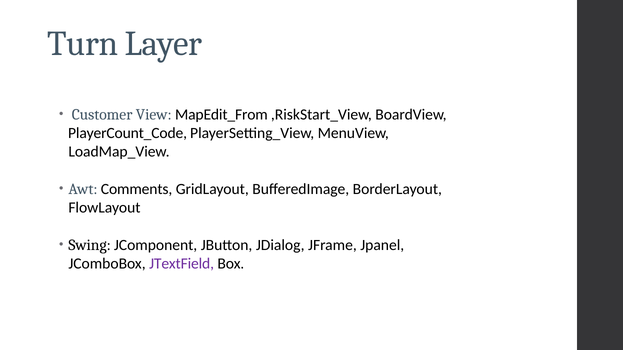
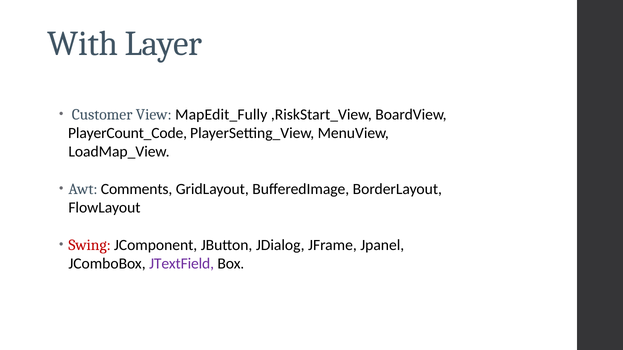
Turn: Turn -> With
MapEdit_From: MapEdit_From -> MapEdit_Fully
Swing colour: black -> red
